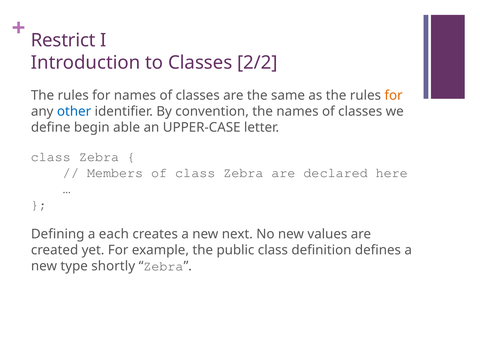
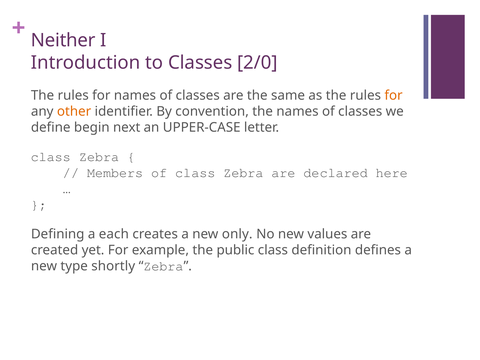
Restrict: Restrict -> Neither
2/2: 2/2 -> 2/0
other colour: blue -> orange
able: able -> next
next: next -> only
